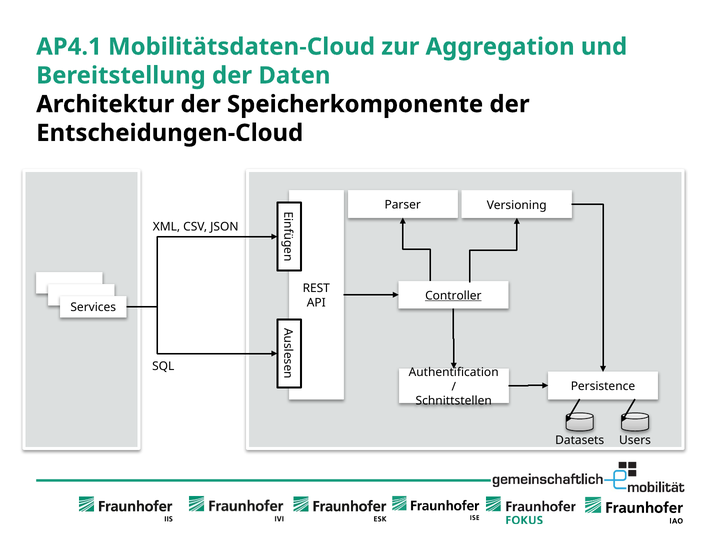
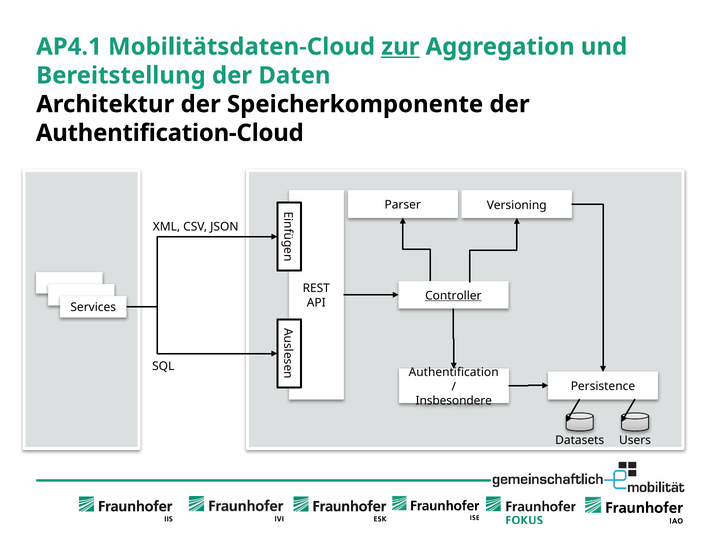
zur underline: none -> present
Entscheidungen-Cloud: Entscheidungen-Cloud -> Authentification-Cloud
Schnittstellen: Schnittstellen -> Insbesondere
